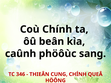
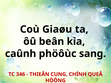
Coù Chính: Chính -> Giaøu
